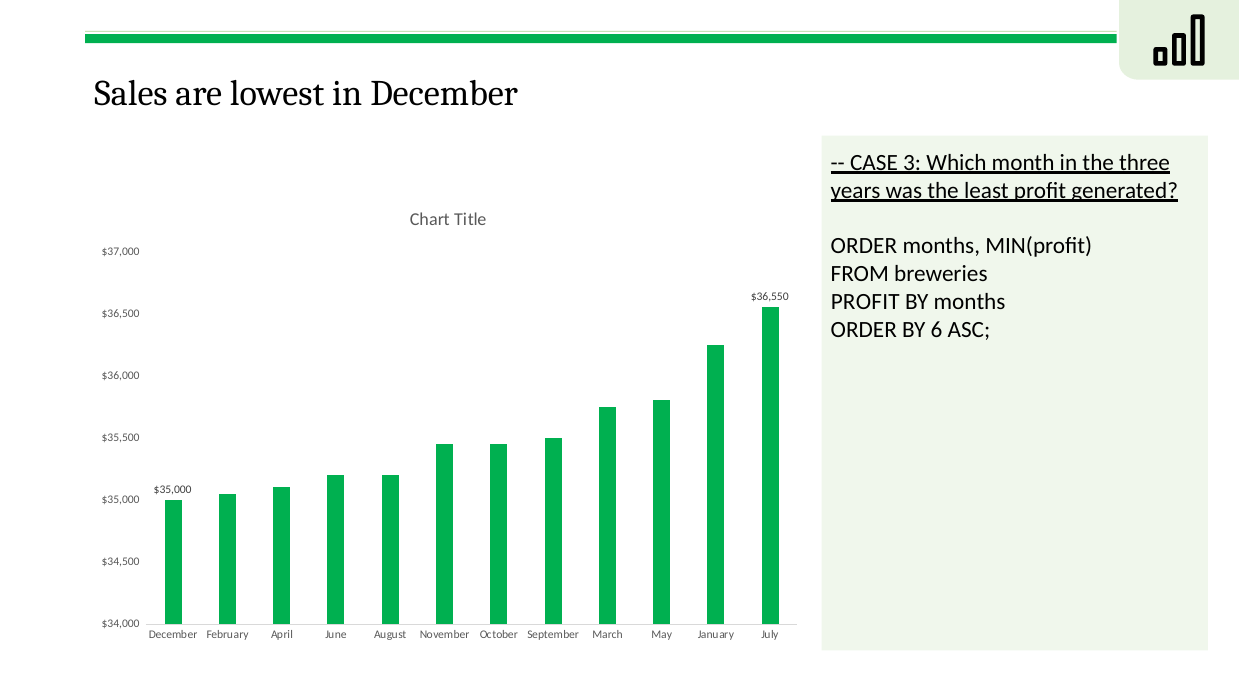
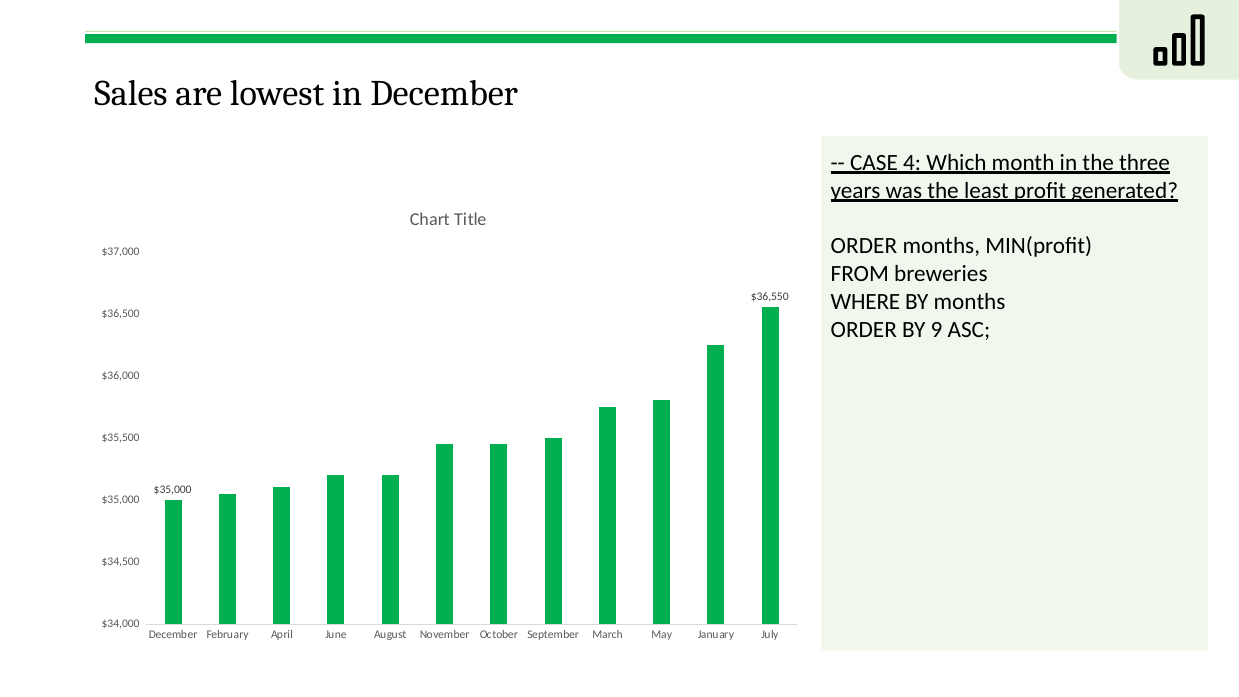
3: 3 -> 4
PROFIT at (865, 302): PROFIT -> WHERE
6: 6 -> 9
